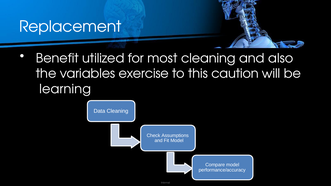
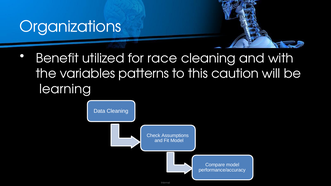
Replacement: Replacement -> Organizations
most: most -> race
also: also -> with
exercise: exercise -> patterns
